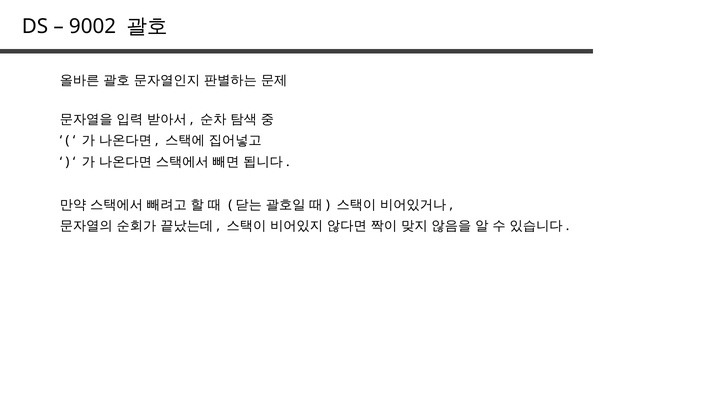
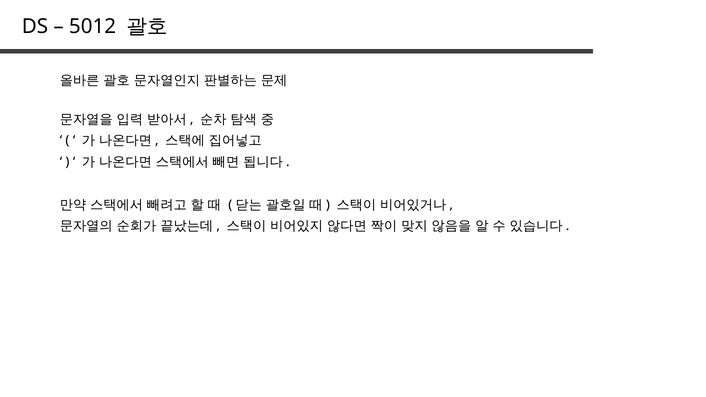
9002: 9002 -> 5012
